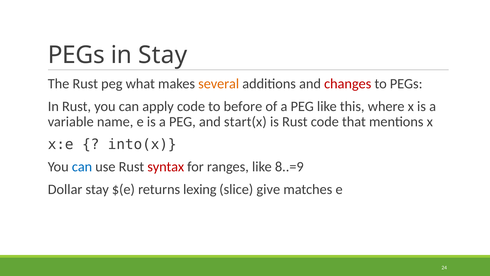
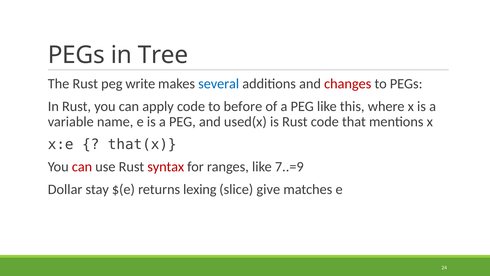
in Stay: Stay -> Tree
what: what -> write
several colour: orange -> blue
start(x: start(x -> used(x
into(x: into(x -> that(x
can at (82, 167) colour: blue -> red
8..=9: 8..=9 -> 7..=9
